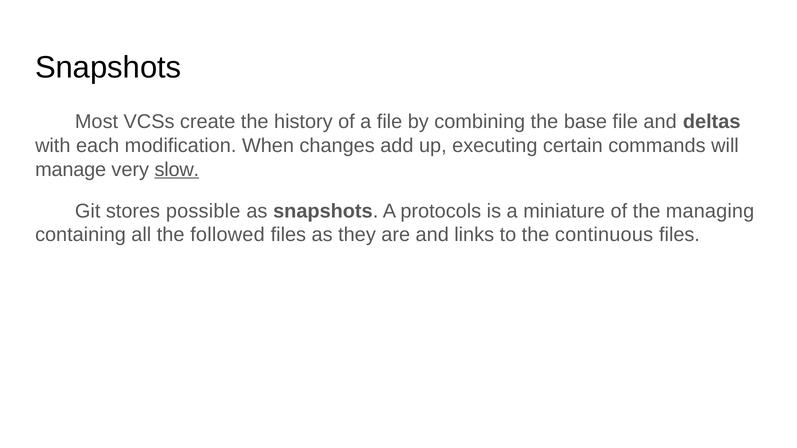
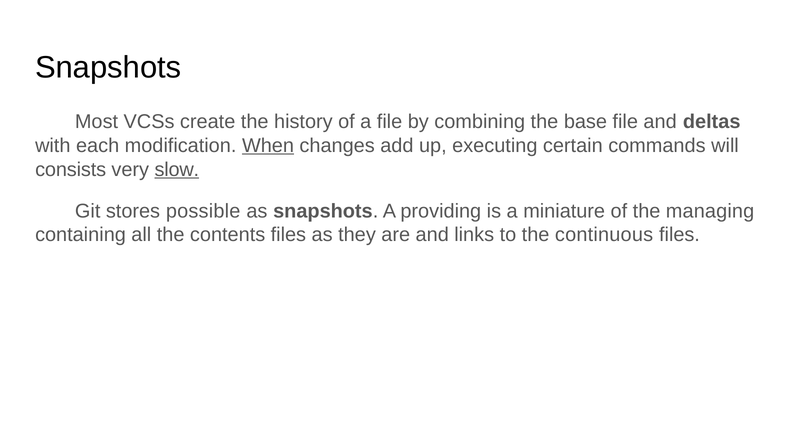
When underline: none -> present
manage: manage -> consists
protocols: protocols -> providing
followed: followed -> contents
